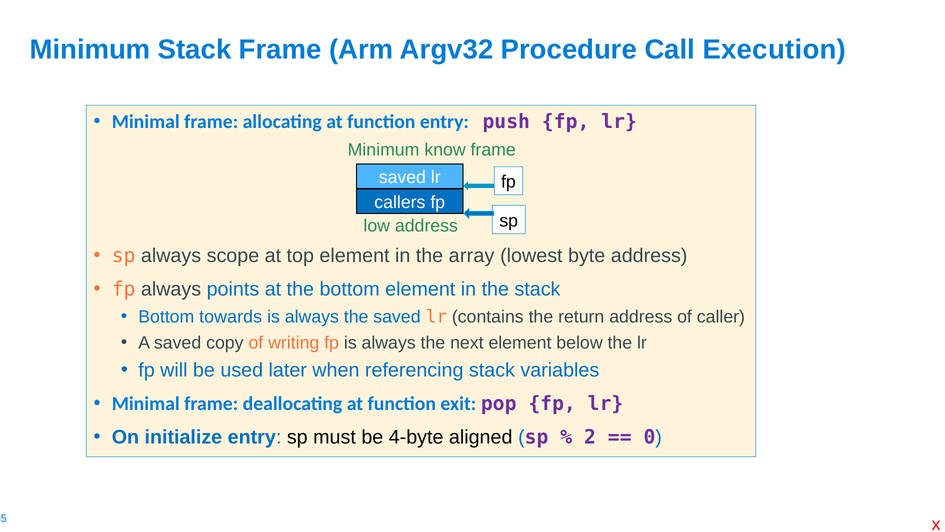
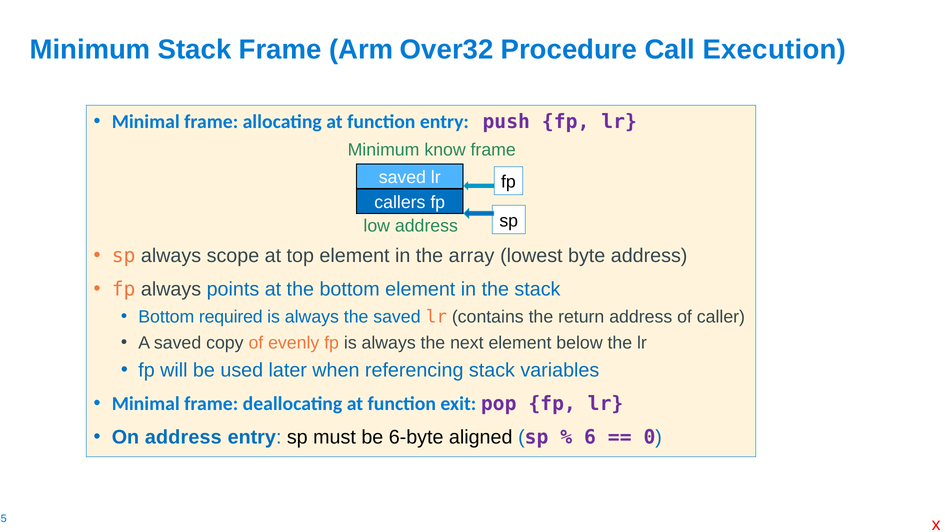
Argv32: Argv32 -> Over32
towards: towards -> required
writing: writing -> evenly
On initialize: initialize -> address
4-byte: 4-byte -> 6-byte
2: 2 -> 6
